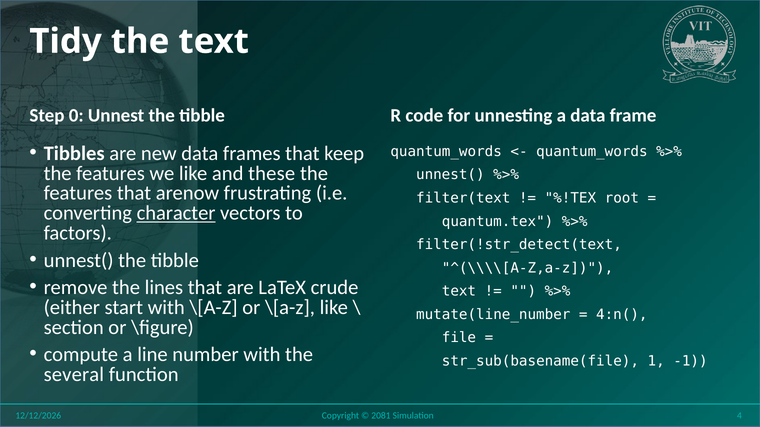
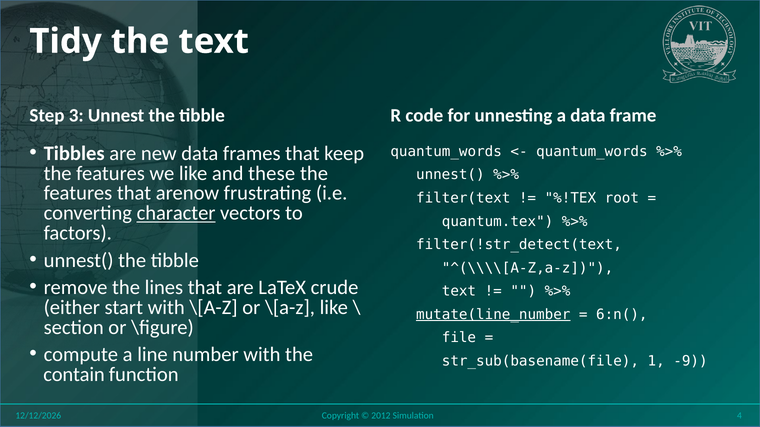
0: 0 -> 3
mutate(line_number underline: none -> present
4:n(: 4:n( -> 6:n(
-1: -1 -> -9
several: several -> contain
2081: 2081 -> 2012
